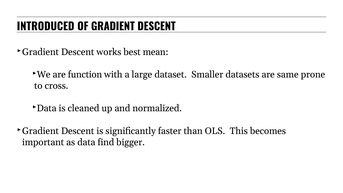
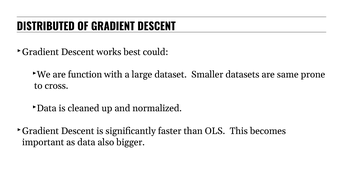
INTRODUCED: INTRODUCED -> DISTRIBUTED
mean: mean -> could
find: find -> also
